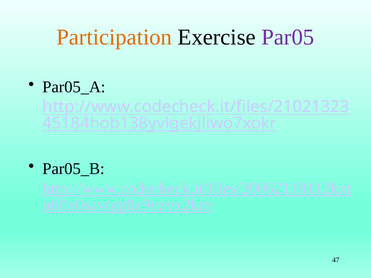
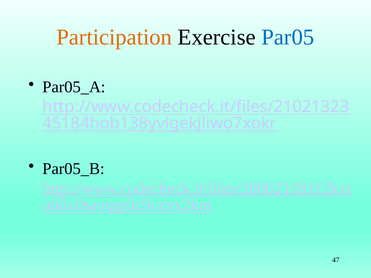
Par05 colour: purple -> blue
